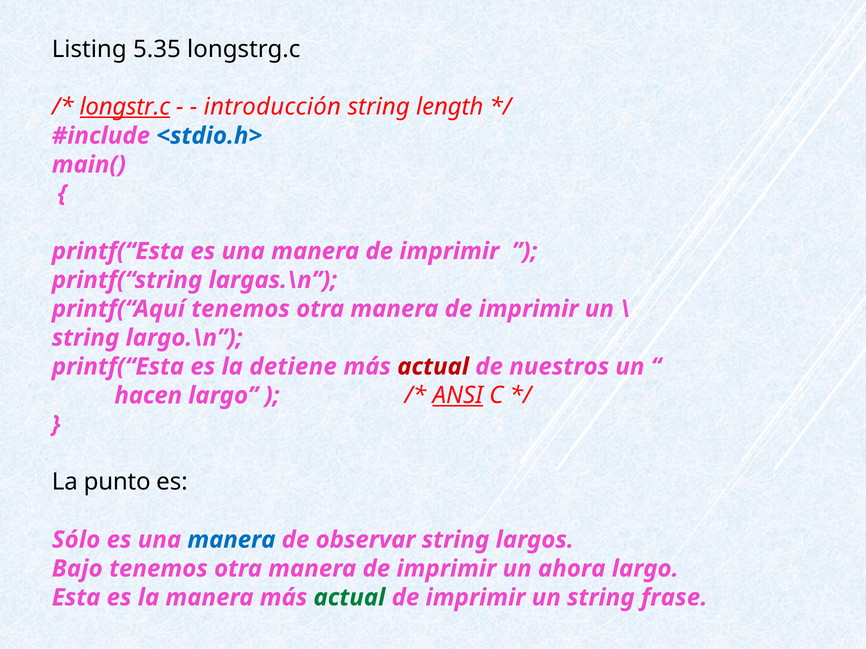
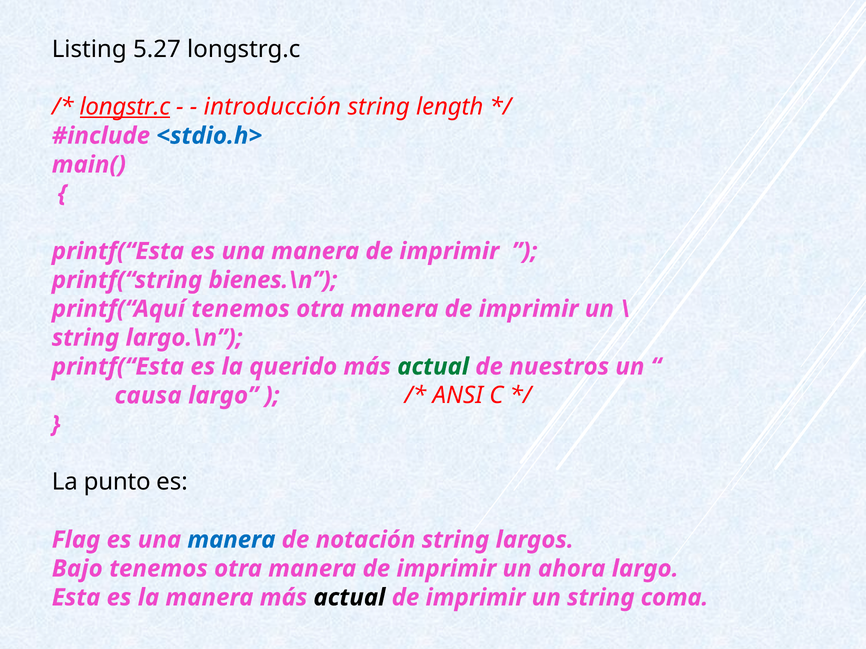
5.35: 5.35 -> 5.27
largas.\n: largas.\n -> bienes.\n
detiene: detiene -> querido
actual at (433, 367) colour: red -> green
hacen: hacen -> causa
ANSI underline: present -> none
Sólo: Sólo -> Flag
observar: observar -> notación
actual at (349, 598) colour: green -> black
frase: frase -> coma
